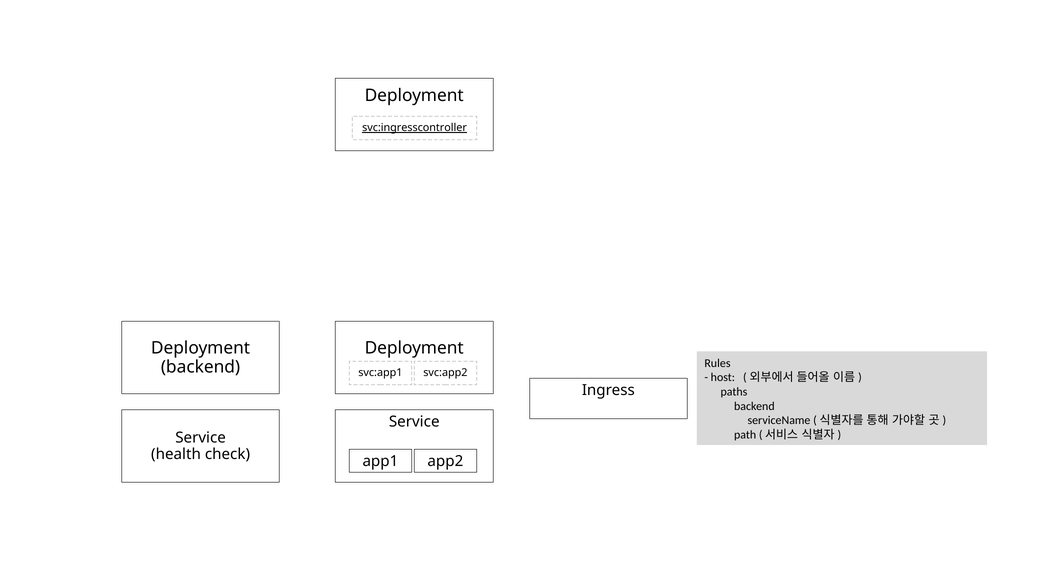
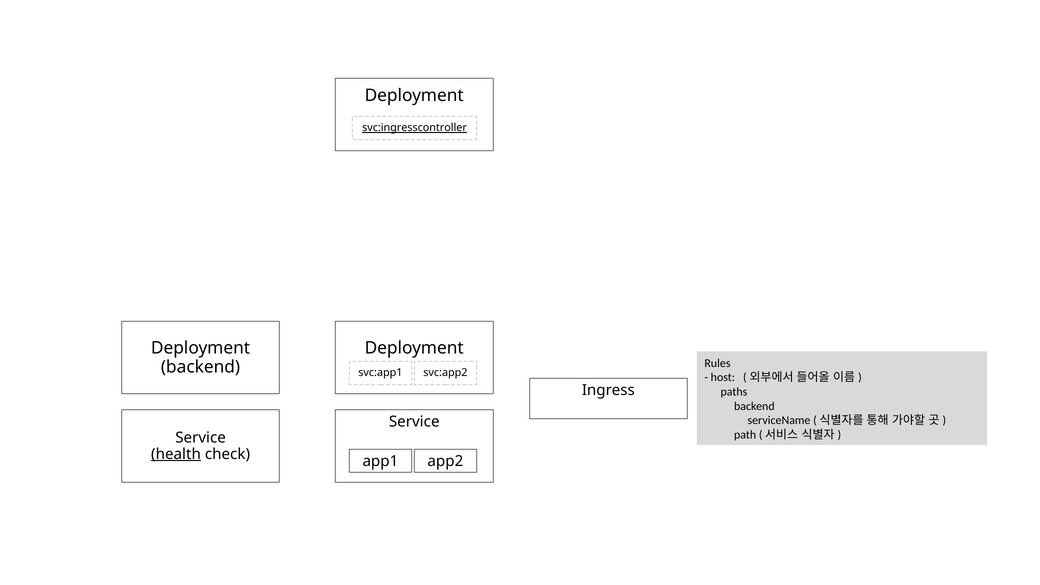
health underline: none -> present
